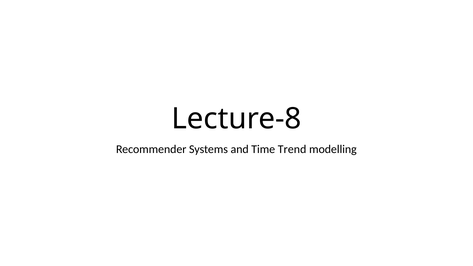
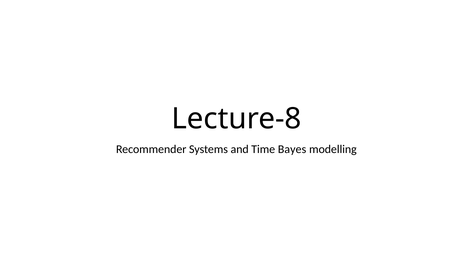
Trend: Trend -> Bayes
